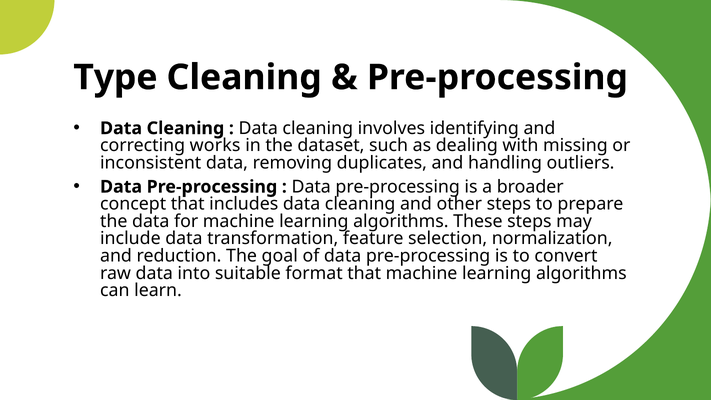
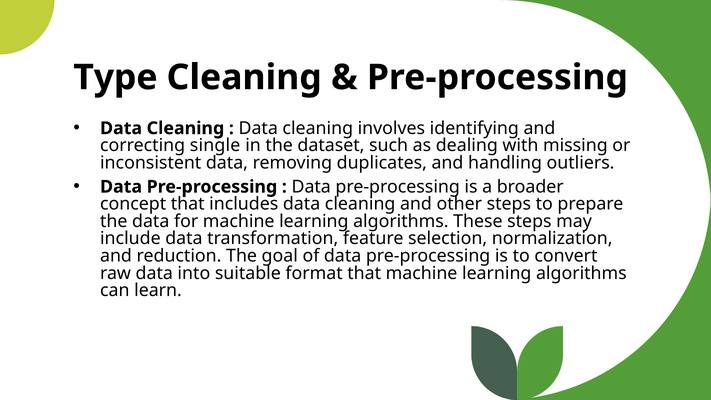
works: works -> single
